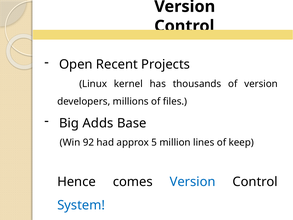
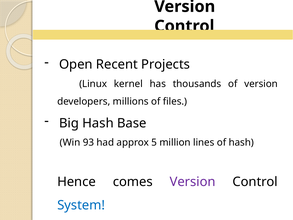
Big Adds: Adds -> Hash
92: 92 -> 93
of keep: keep -> hash
Version at (193, 182) colour: blue -> purple
